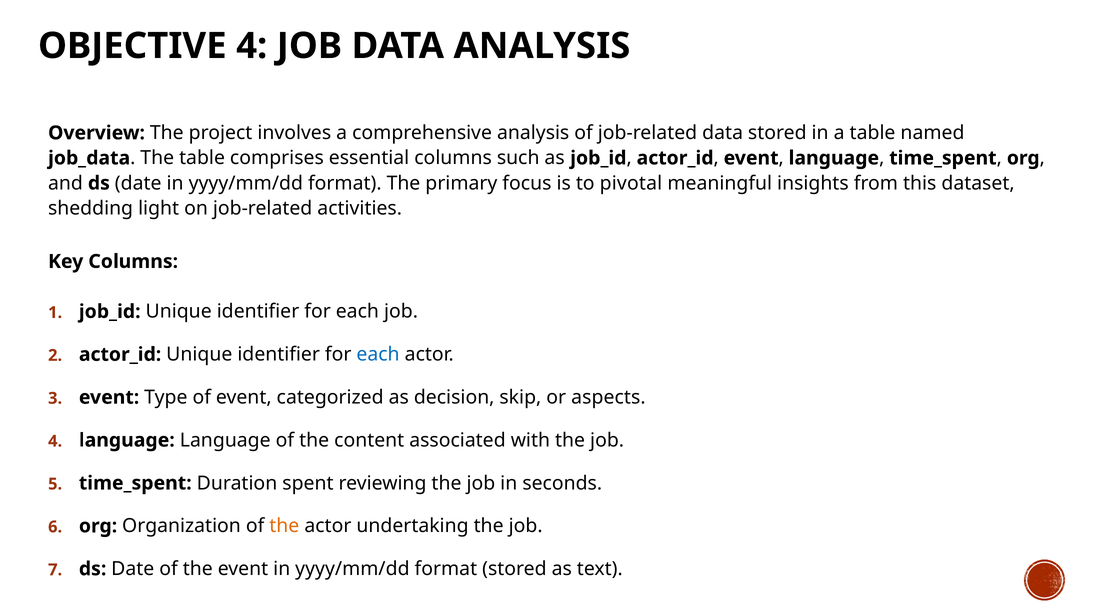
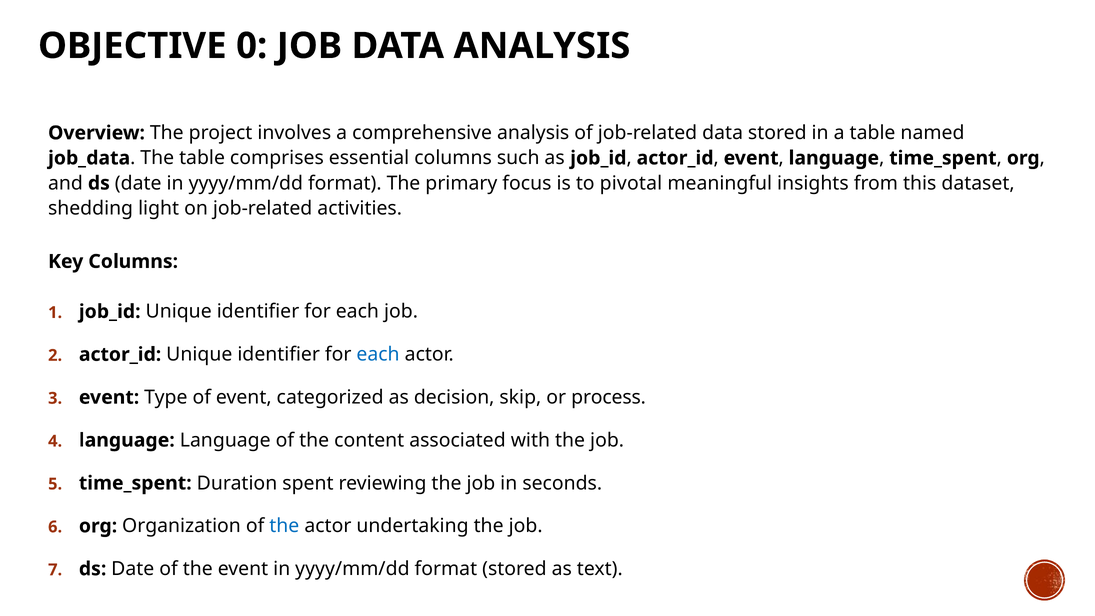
OBJECTIVE 4: 4 -> 0
aspects: aspects -> process
the at (284, 526) colour: orange -> blue
